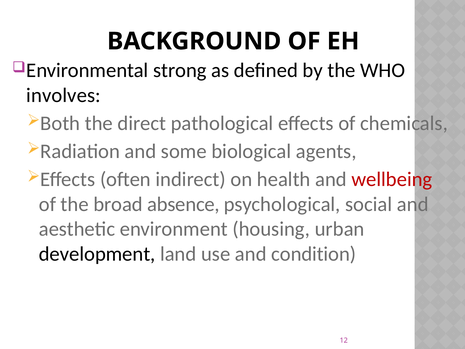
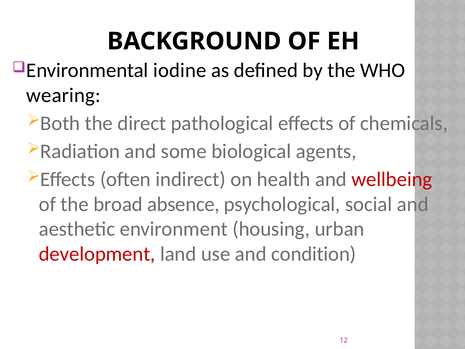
strong: strong -> iodine
involves: involves -> wearing
development colour: black -> red
